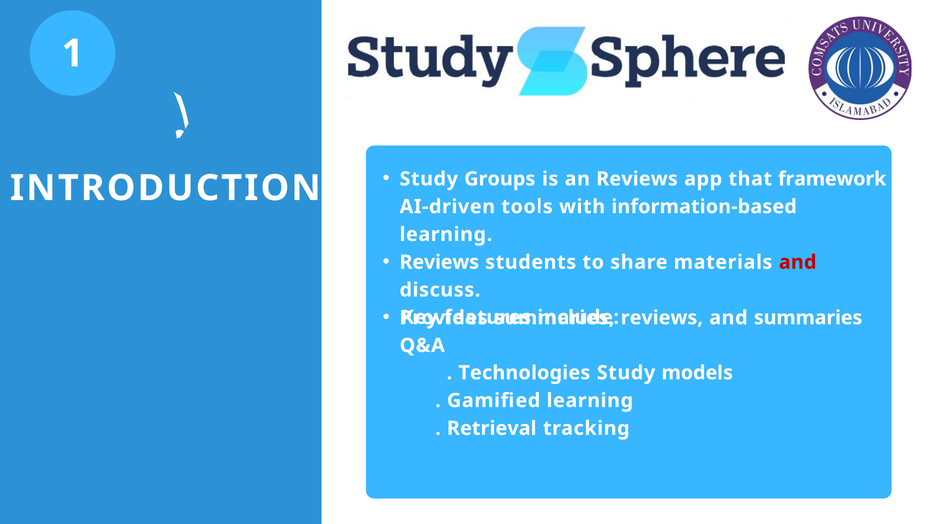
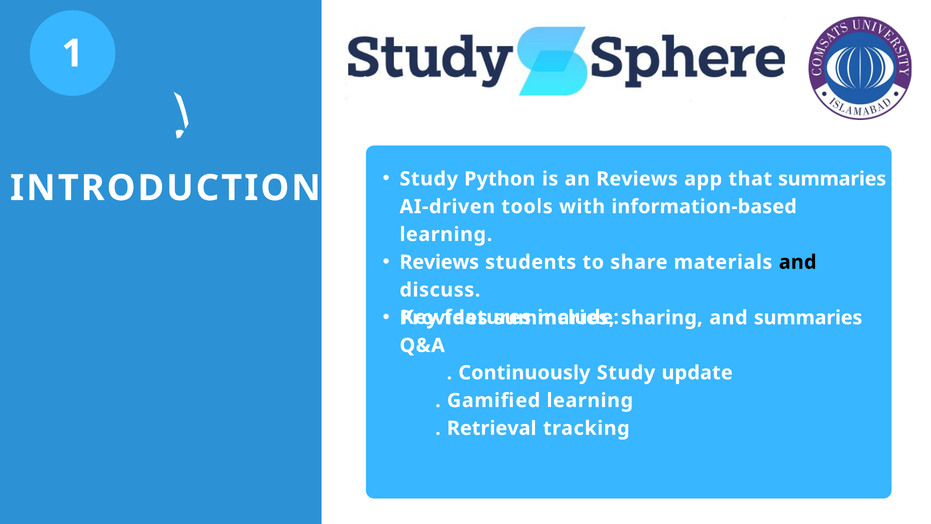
Groups: Groups -> Python
that framework: framework -> summaries
and at (798, 262) colour: red -> black
reviews at (662, 318): reviews -> sharing
Technologies: Technologies -> Continuously
models: models -> update
